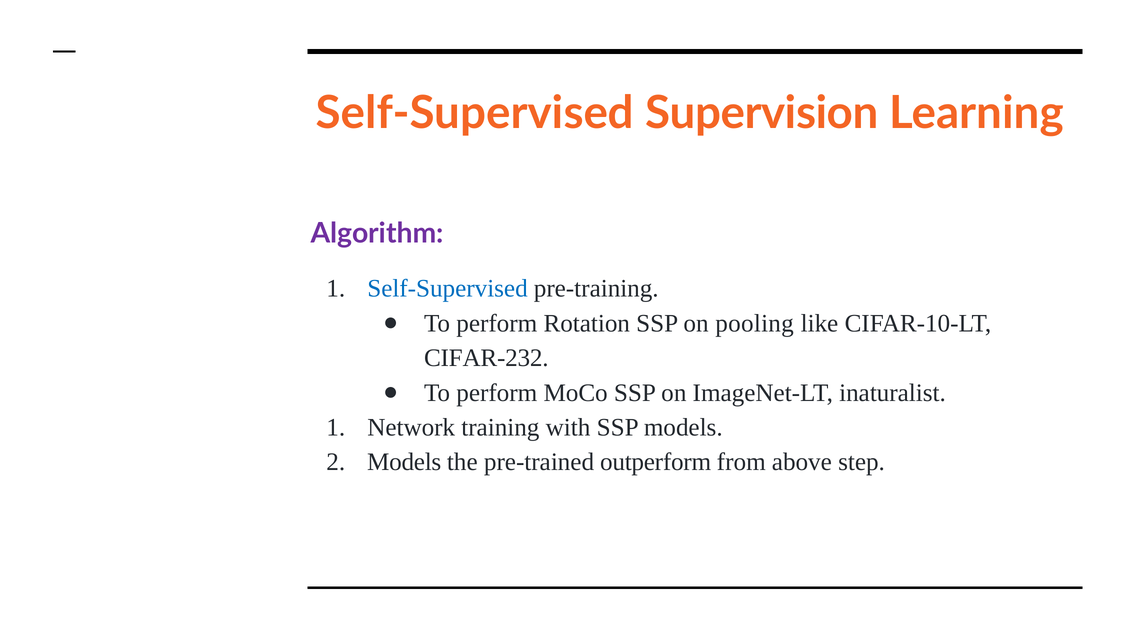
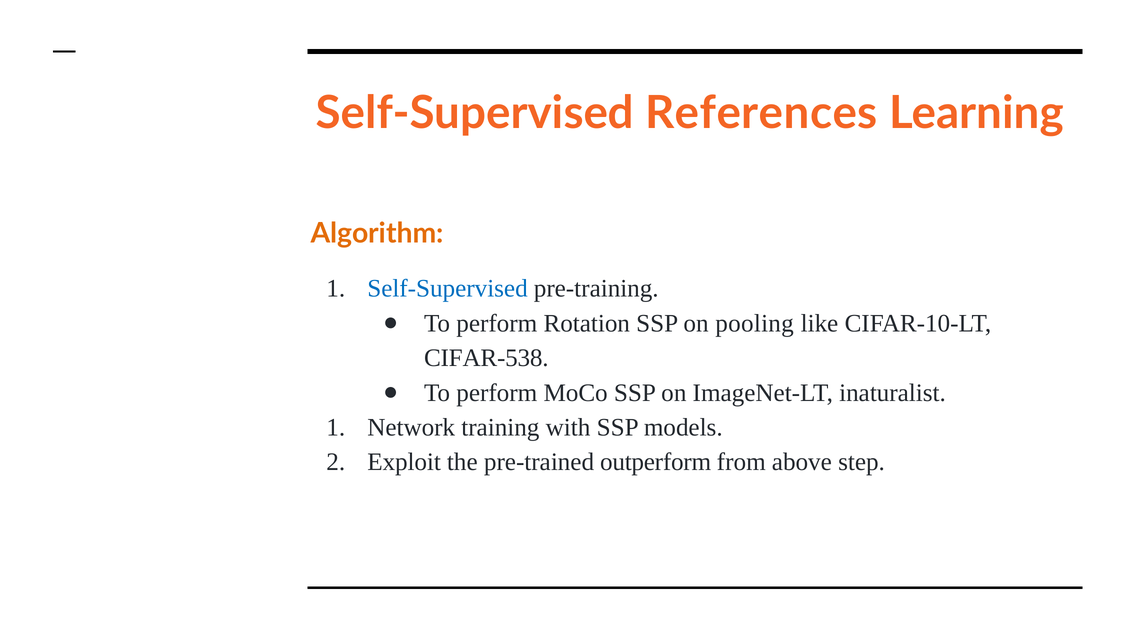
Supervision: Supervision -> References
Algorithm colour: purple -> orange
CIFAR-232: CIFAR-232 -> CIFAR-538
Models at (404, 462): Models -> Exploit
